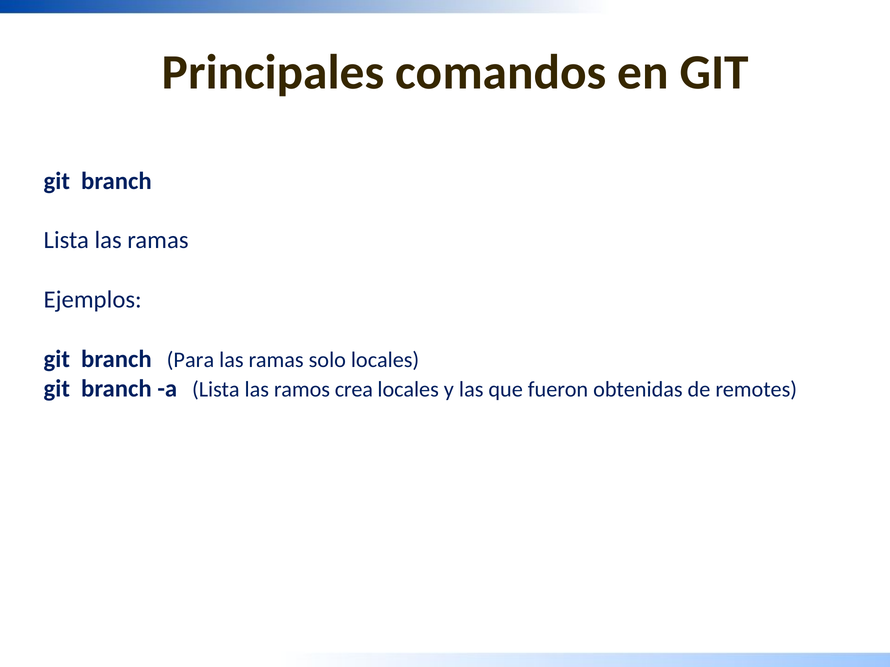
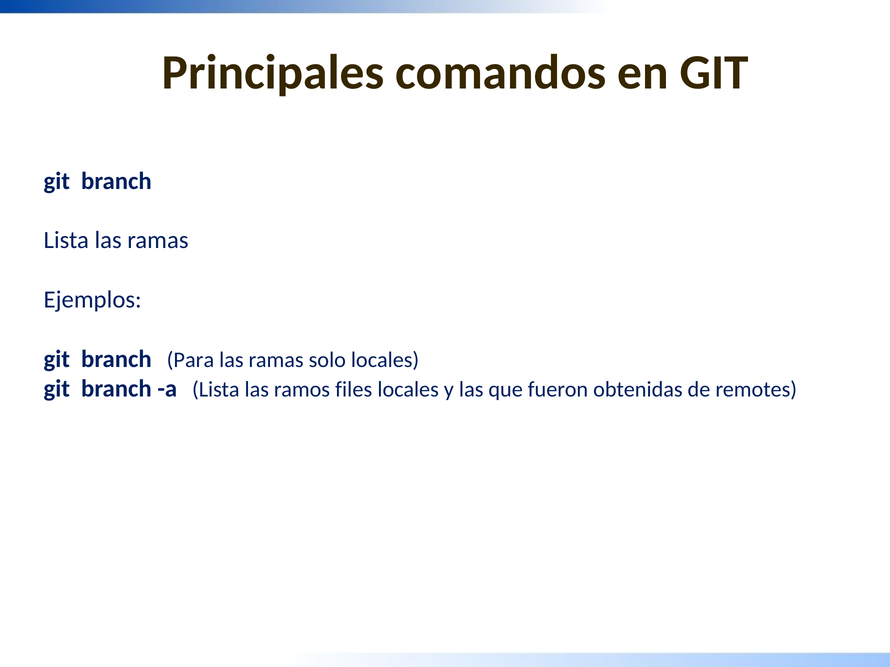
crea: crea -> files
